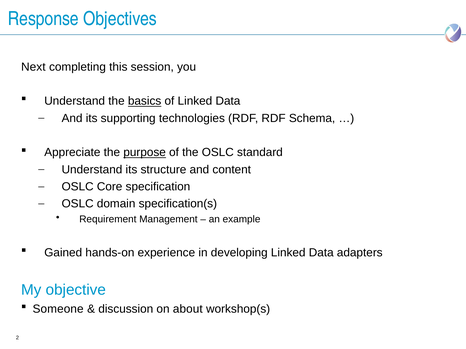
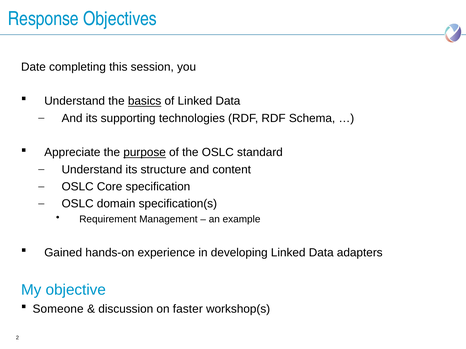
Next: Next -> Date
about: about -> faster
